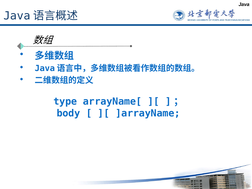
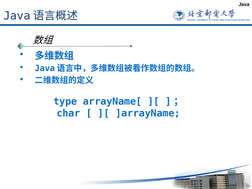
body: body -> char
